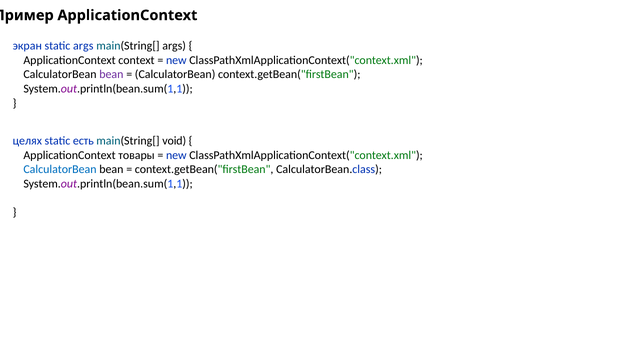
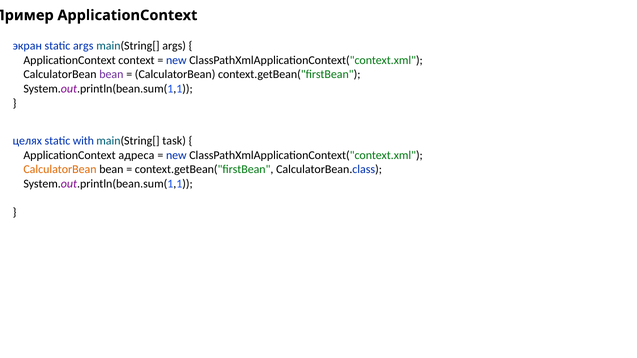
есть: есть -> with
void: void -> task
товары: товары -> адреса
CalculatorBean at (60, 170) colour: blue -> orange
